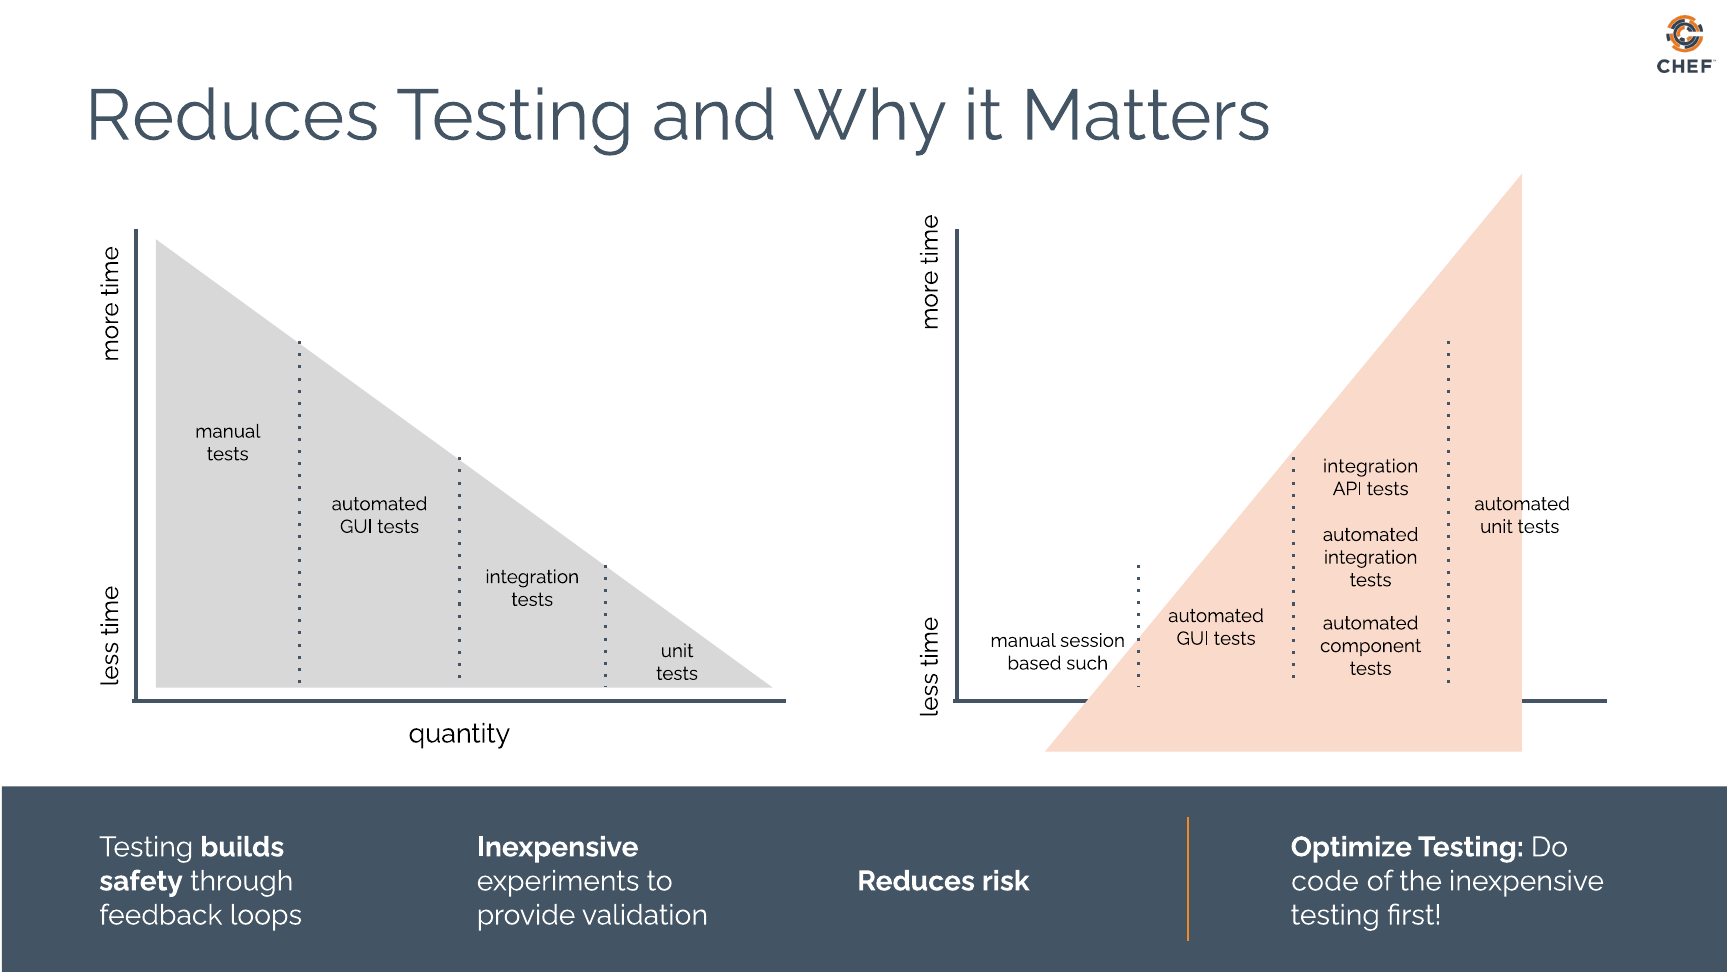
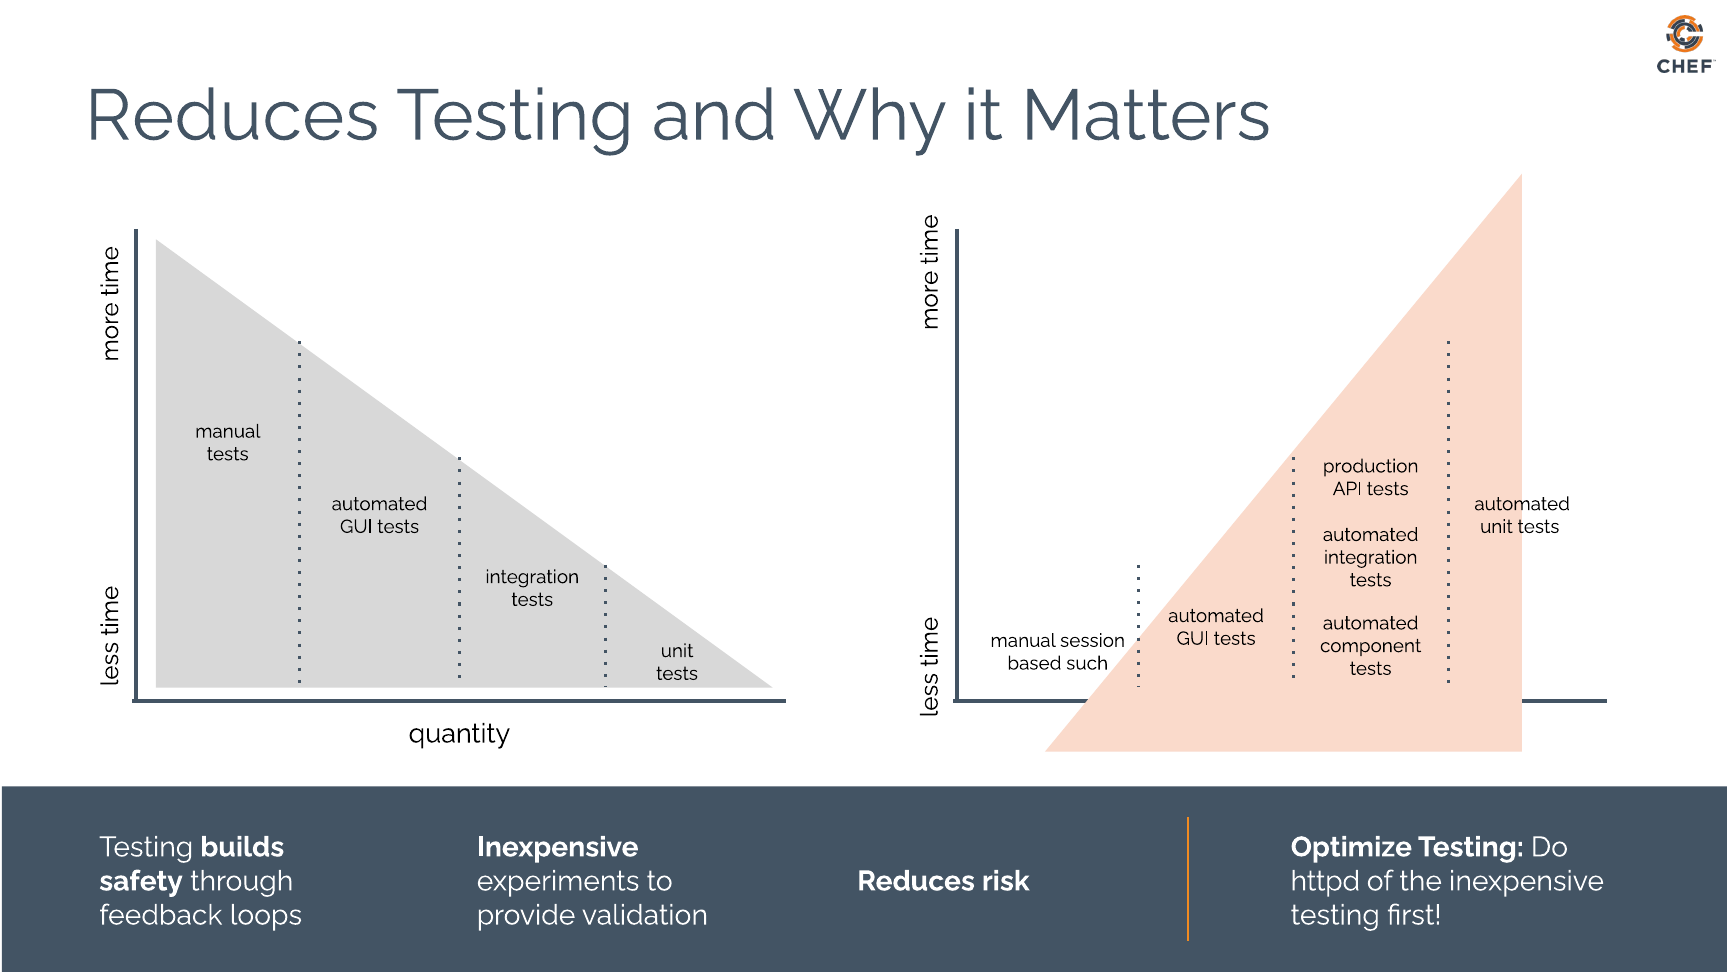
integration at (1371, 466): integration -> production
code: code -> httpd
